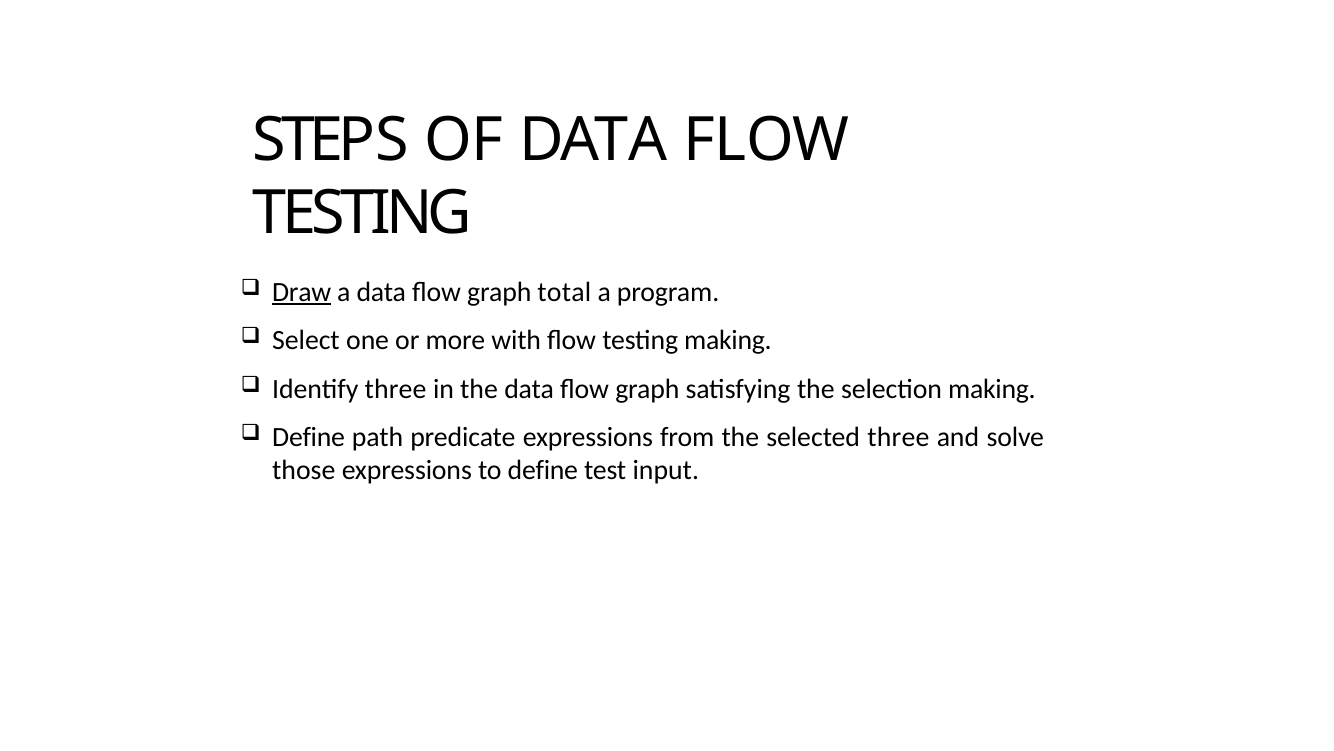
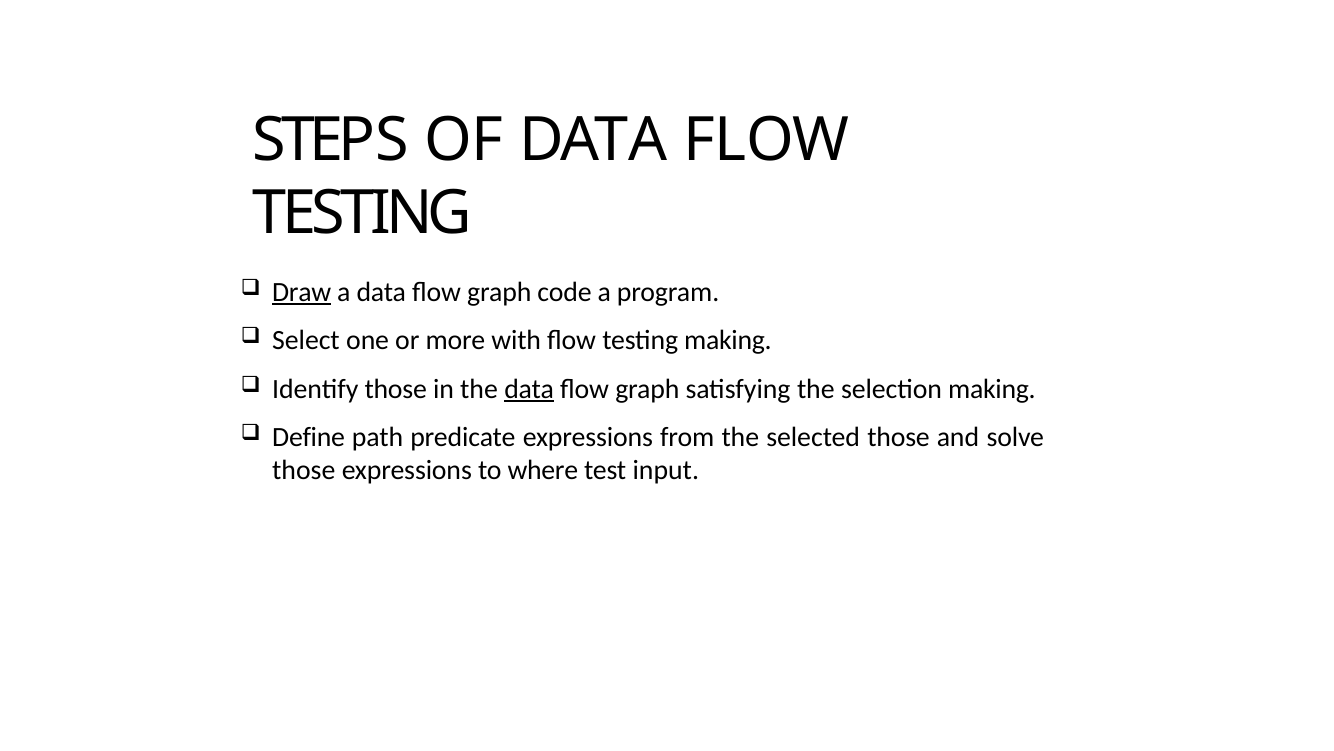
total: total -> code
Identify three: three -> those
data at (529, 389) underline: none -> present
selected three: three -> those
to define: define -> where
